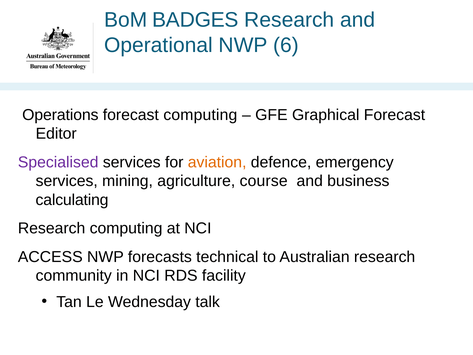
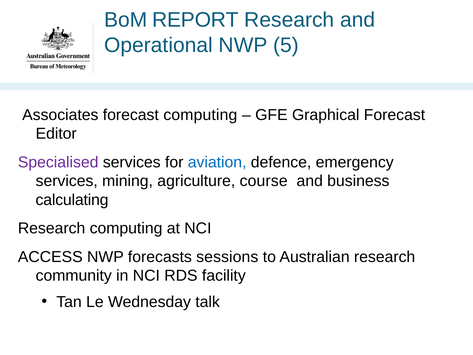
BADGES: BADGES -> REPORT
6: 6 -> 5
Operations: Operations -> Associates
aviation colour: orange -> blue
technical: technical -> sessions
